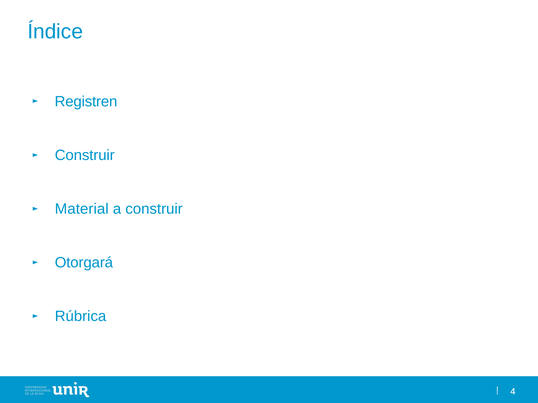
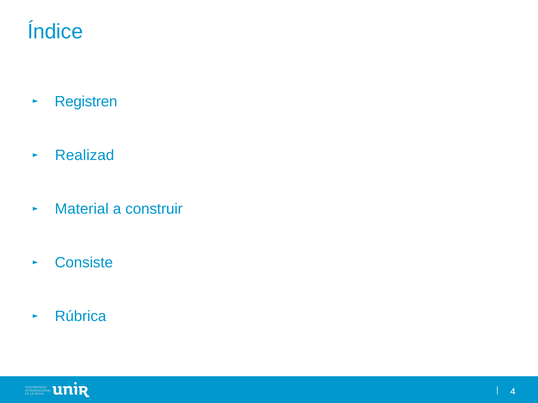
Construir at (85, 155): Construir -> Realizad
Otorgará: Otorgará -> Consiste
